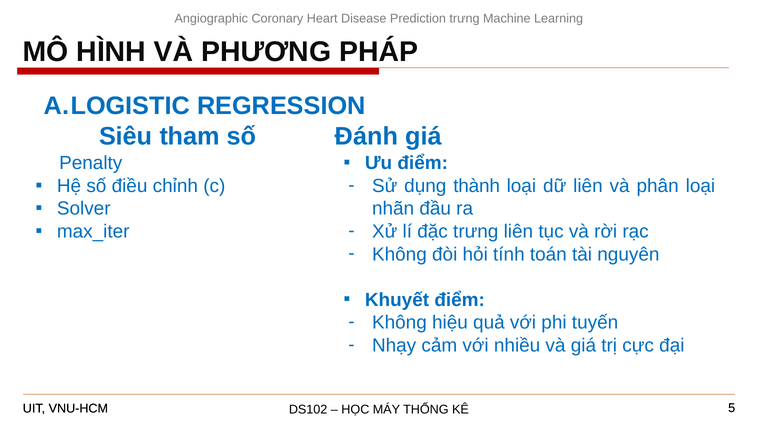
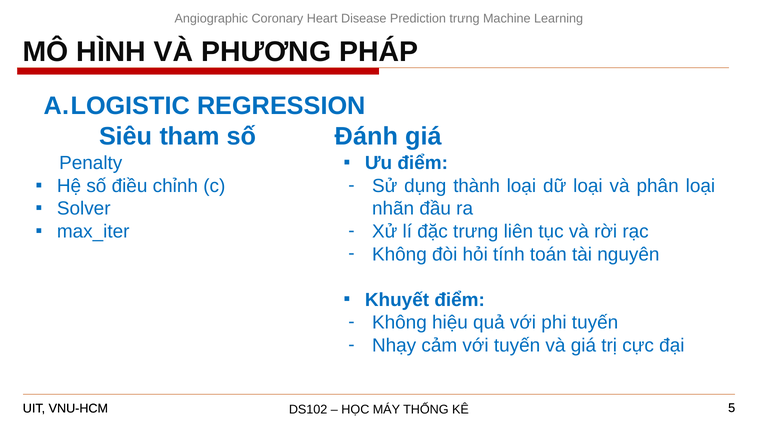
dữ liên: liên -> loại
với nhiều: nhiều -> tuyến
